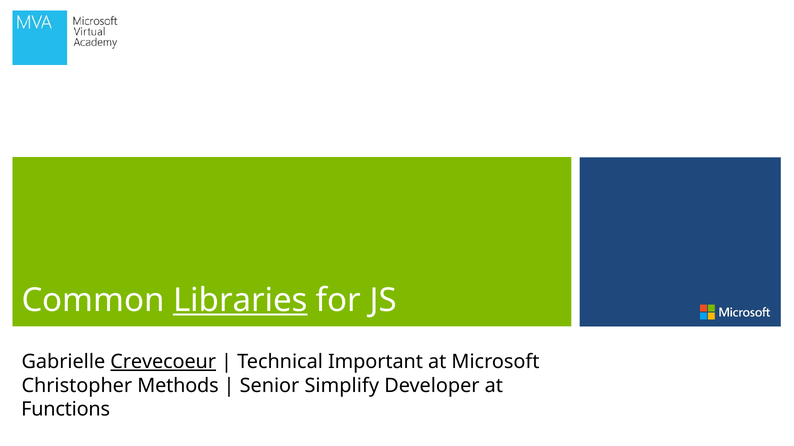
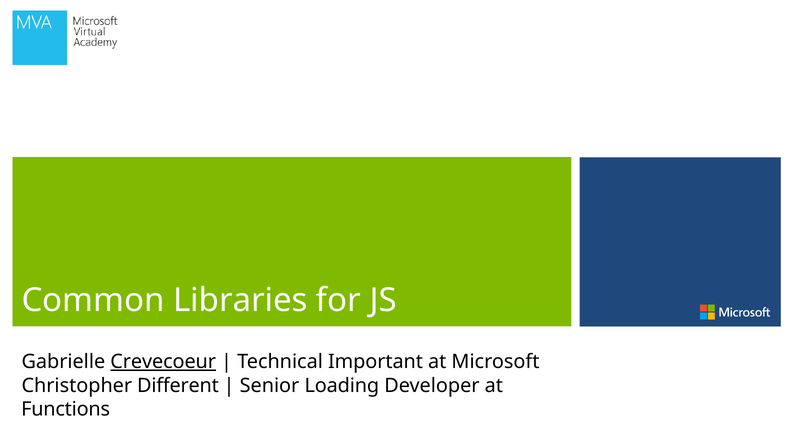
Libraries underline: present -> none
Methods: Methods -> Different
Simplify: Simplify -> Loading
